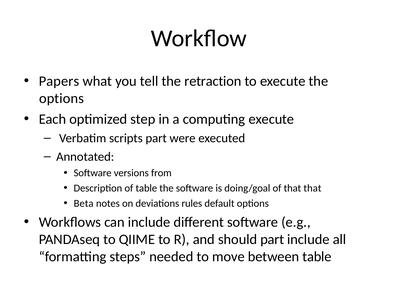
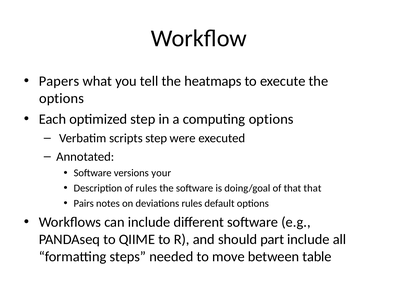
retraction: retraction -> heatmaps
computing execute: execute -> options
scripts part: part -> step
from: from -> your
of table: table -> rules
Beta: Beta -> Pairs
